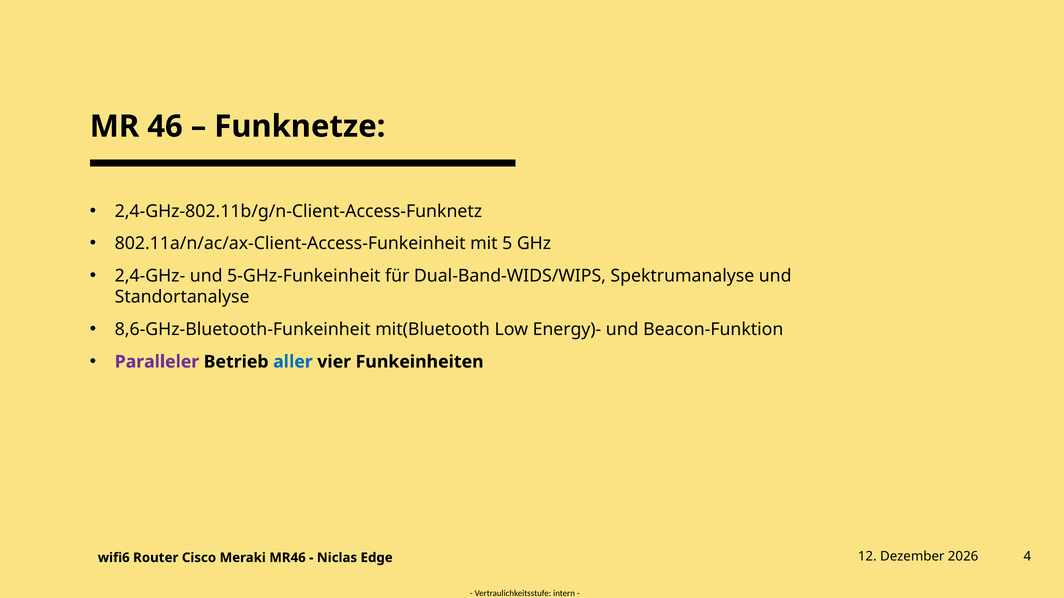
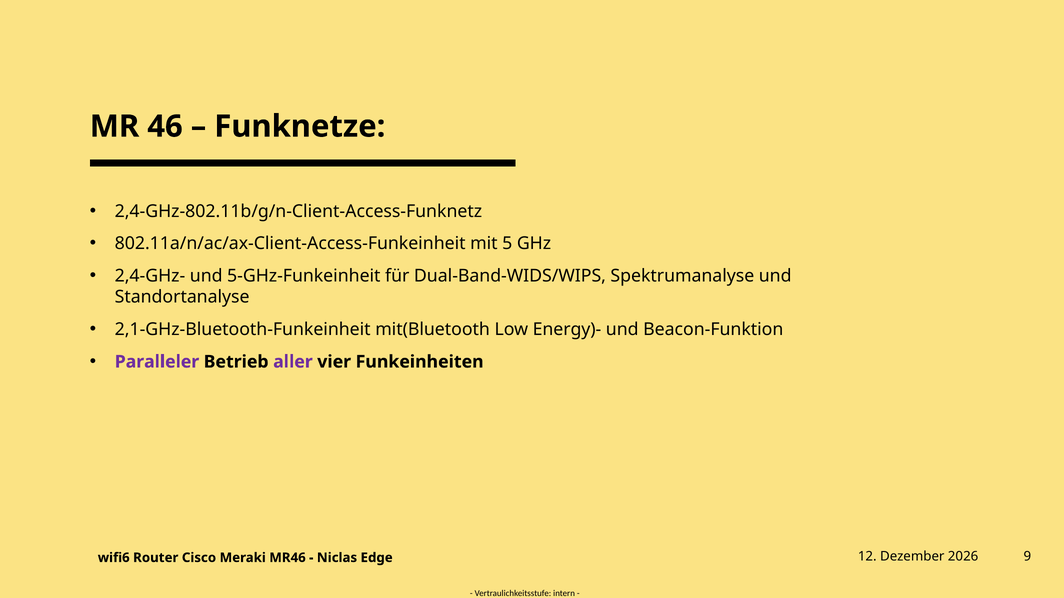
8,6-GHz-Bluetooth-Funkeinheit: 8,6-GHz-Bluetooth-Funkeinheit -> 2,1-GHz-Bluetooth-Funkeinheit
aller colour: blue -> purple
4: 4 -> 9
